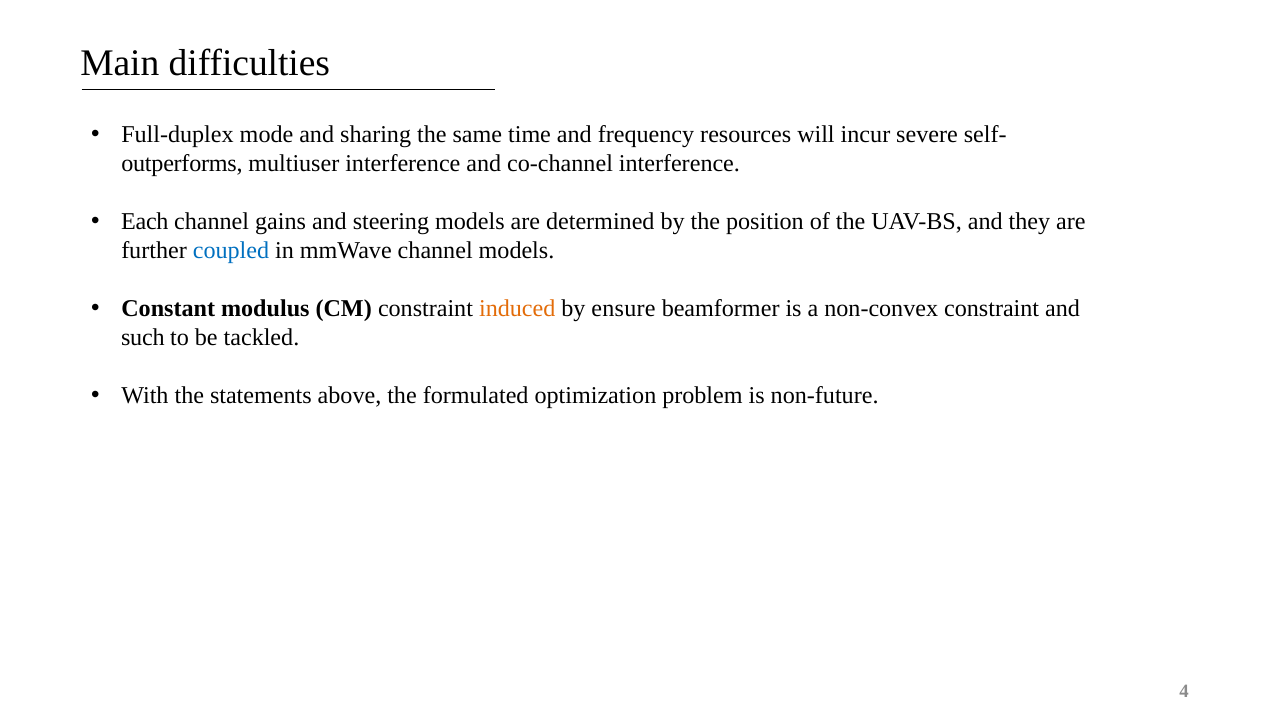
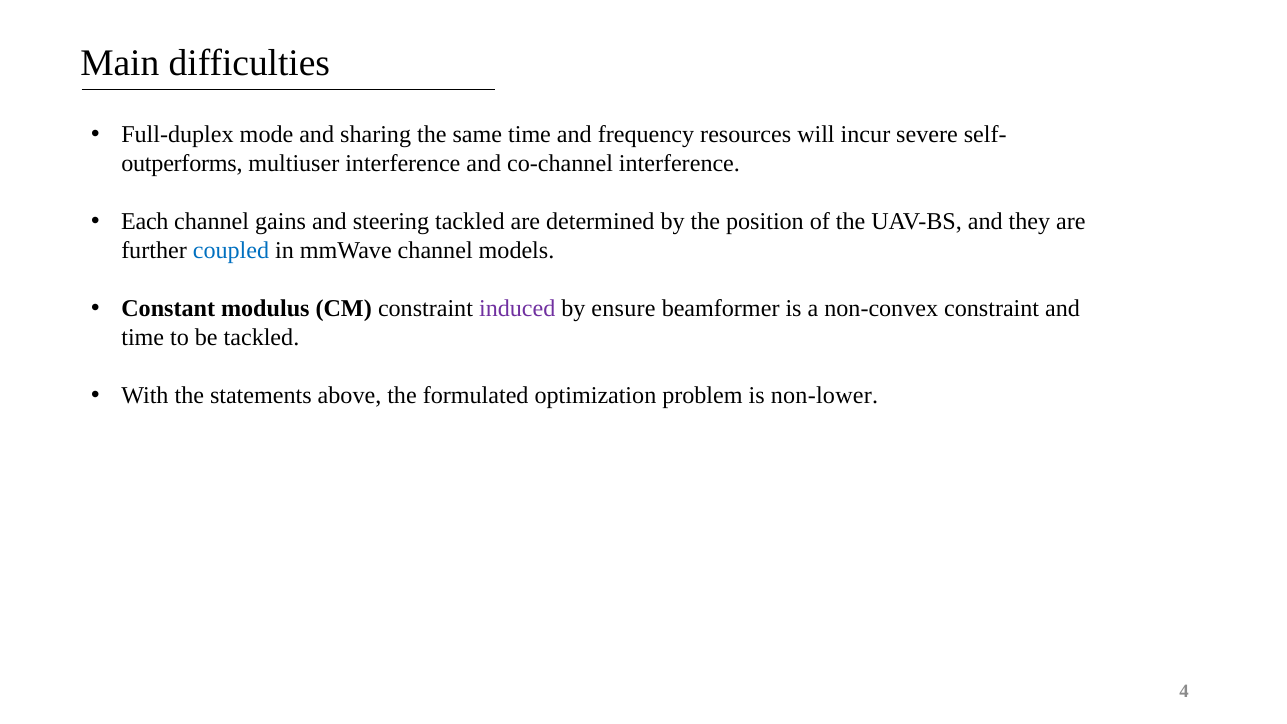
steering models: models -> tackled
induced colour: orange -> purple
such at (143, 337): such -> time
non-future: non-future -> non-lower
